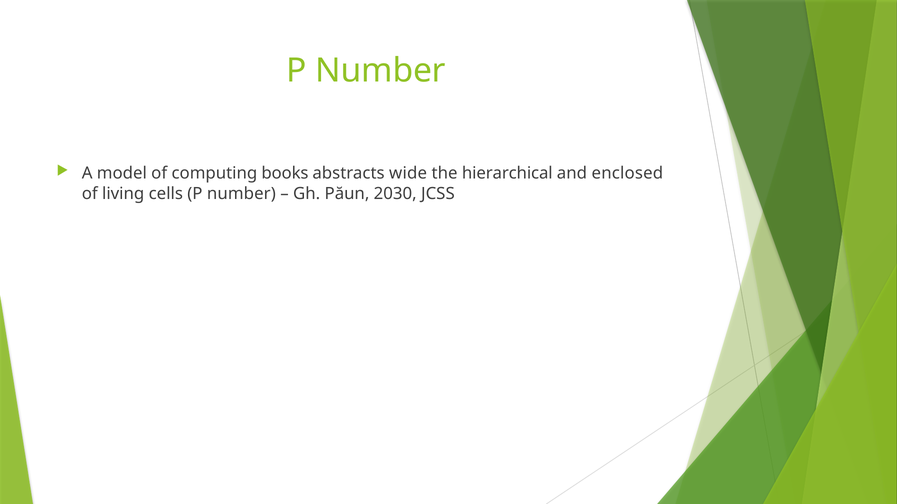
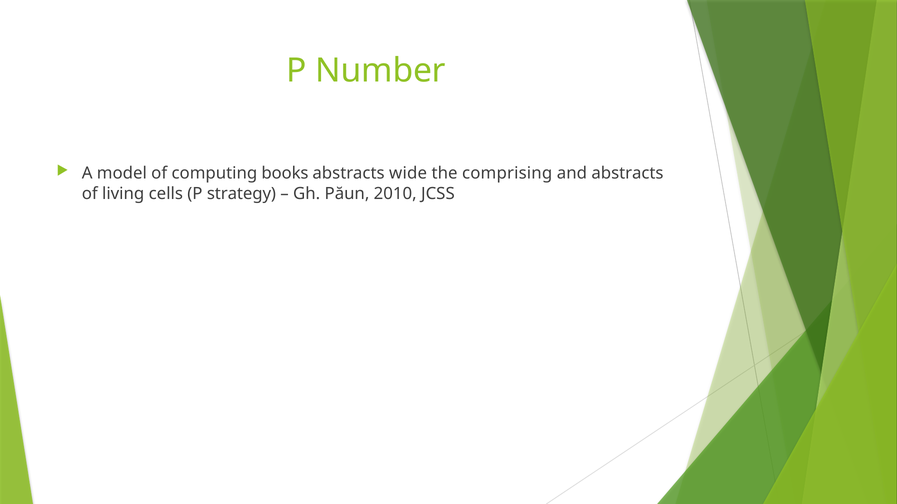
hierarchical: hierarchical -> comprising
and enclosed: enclosed -> abstracts
cells P number: number -> strategy
2030: 2030 -> 2010
